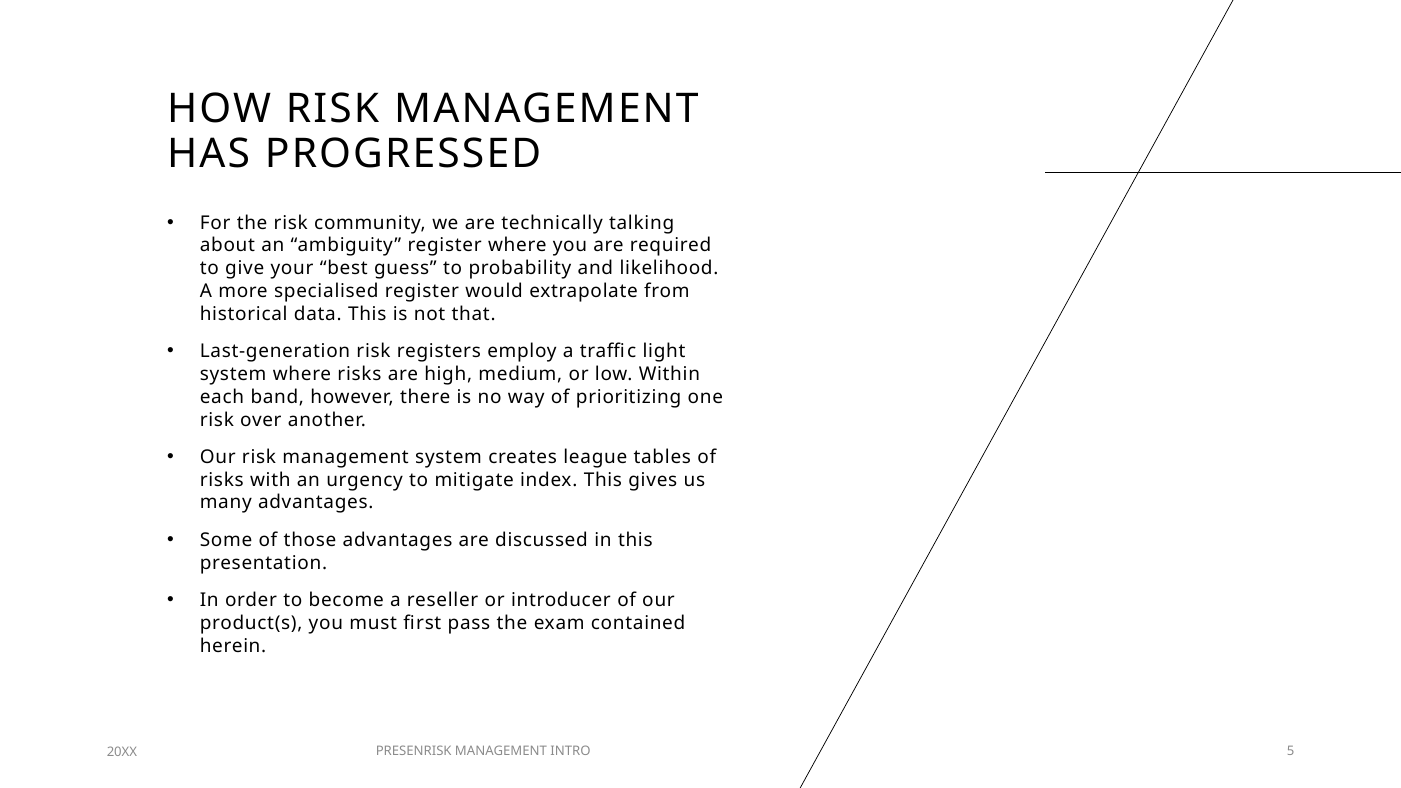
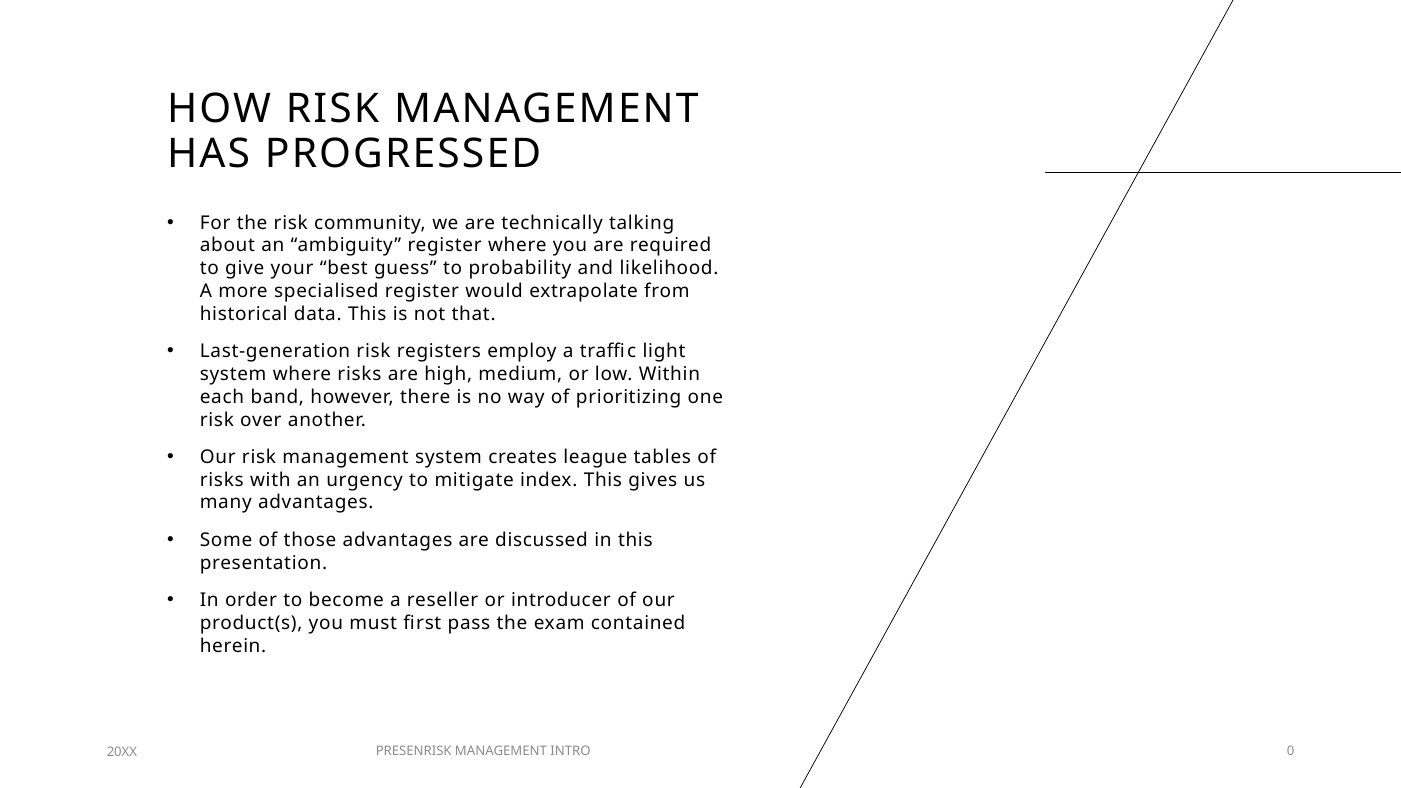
5: 5 -> 0
